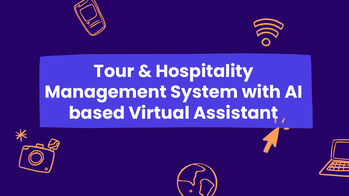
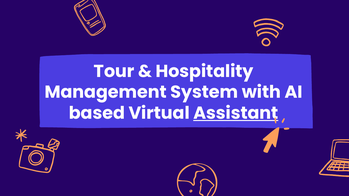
Assistant underline: none -> present
